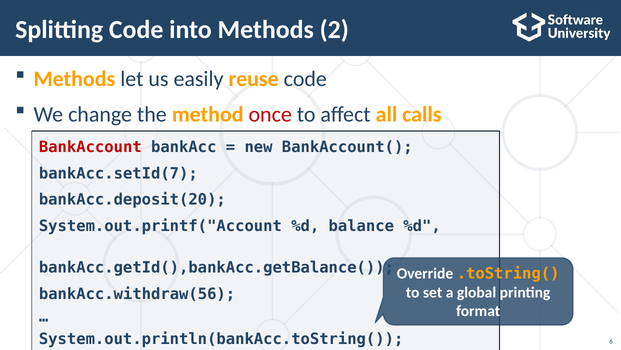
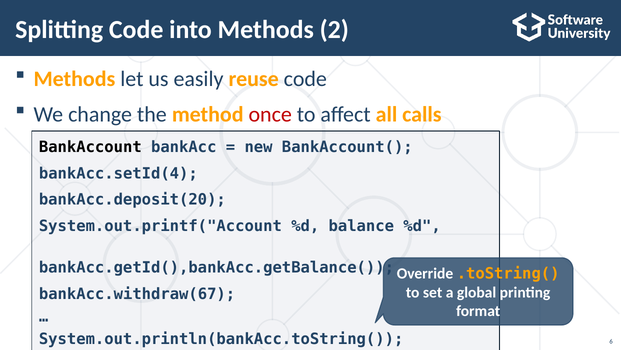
BankAccount colour: red -> black
bankAcc.setId(7: bankAcc.setId(7 -> bankAcc.setId(4
bankAcc.withdraw(56: bankAcc.withdraw(56 -> bankAcc.withdraw(67
